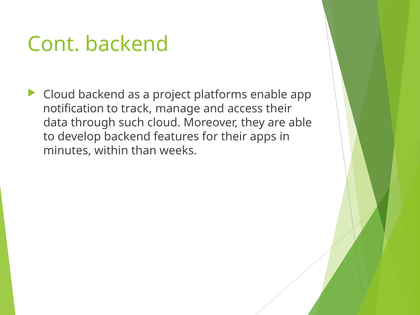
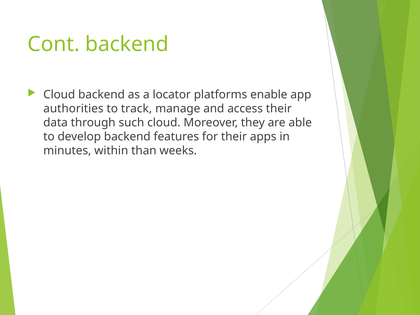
project: project -> locator
notification: notification -> authorities
